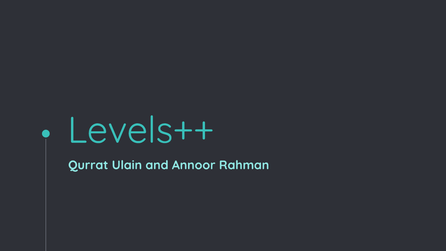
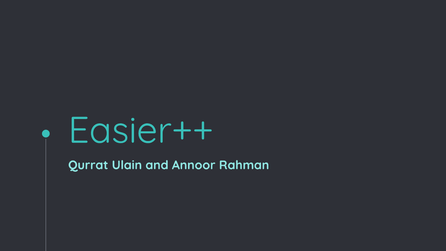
Levels++: Levels++ -> Easier++
